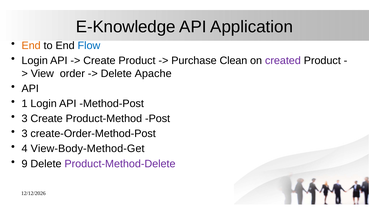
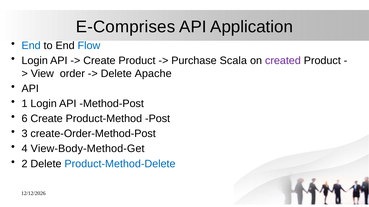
E-Knowledge: E-Knowledge -> E-Comprises
End at (31, 46) colour: orange -> blue
Clean: Clean -> Scala
3 at (25, 119): 3 -> 6
9: 9 -> 2
Product-Method-Delete colour: purple -> blue
